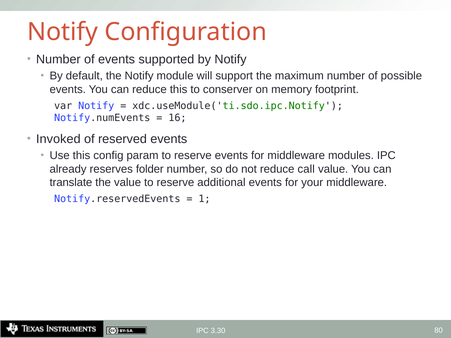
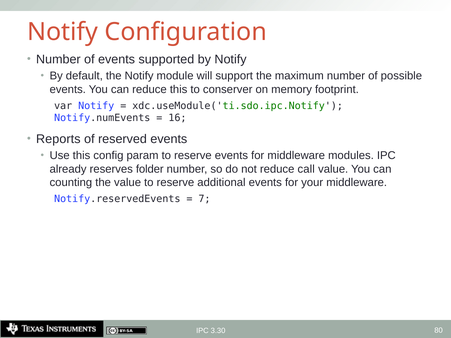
Invoked: Invoked -> Reports
translate: translate -> counting
1: 1 -> 7
